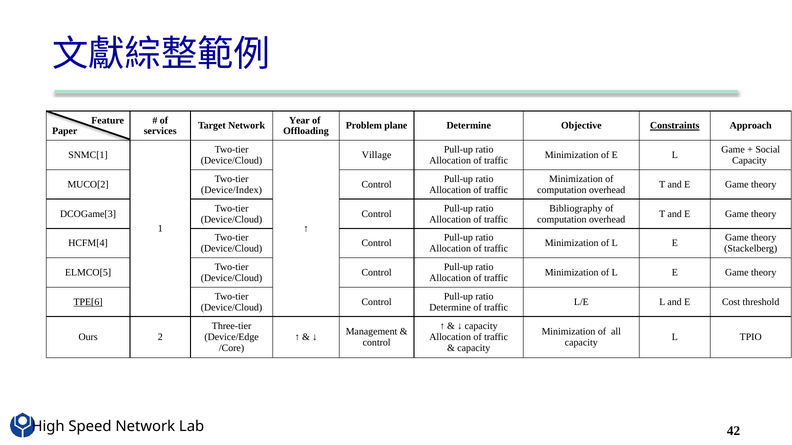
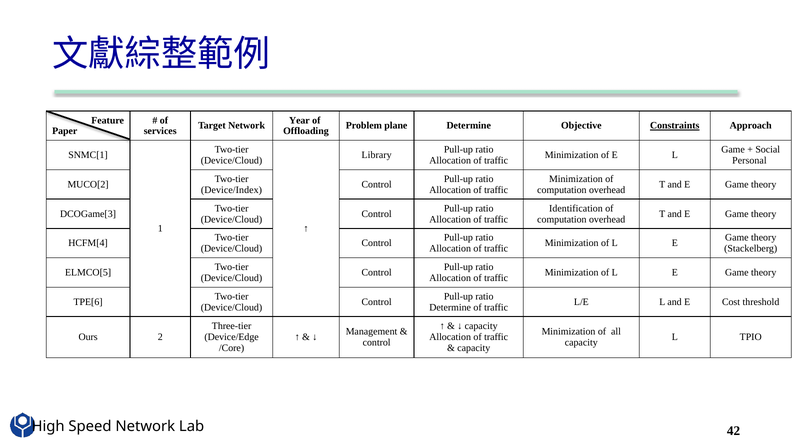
Village: Village -> Library
Capacity at (750, 161): Capacity -> Personal
Bibliography: Bibliography -> Identification
TPE[6 underline: present -> none
